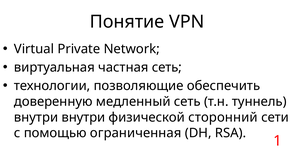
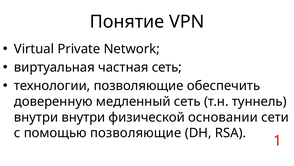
сторонний: сторонний -> основании
помощью ограниченная: ограниченная -> позволяющие
